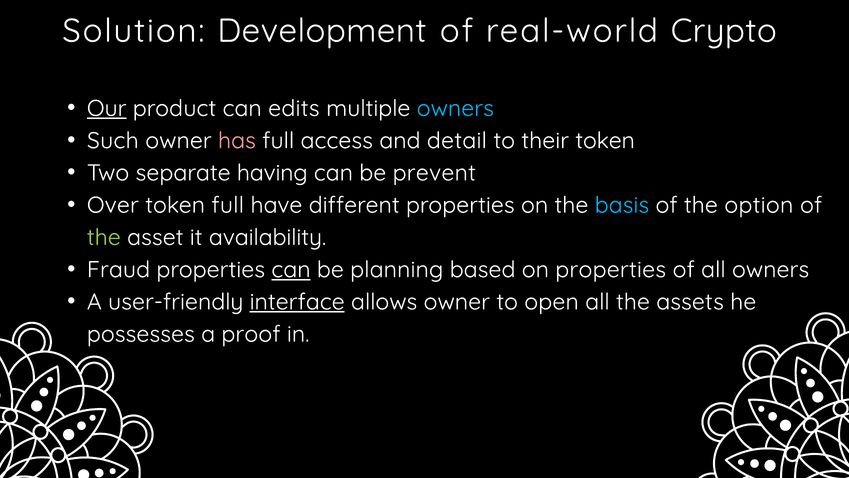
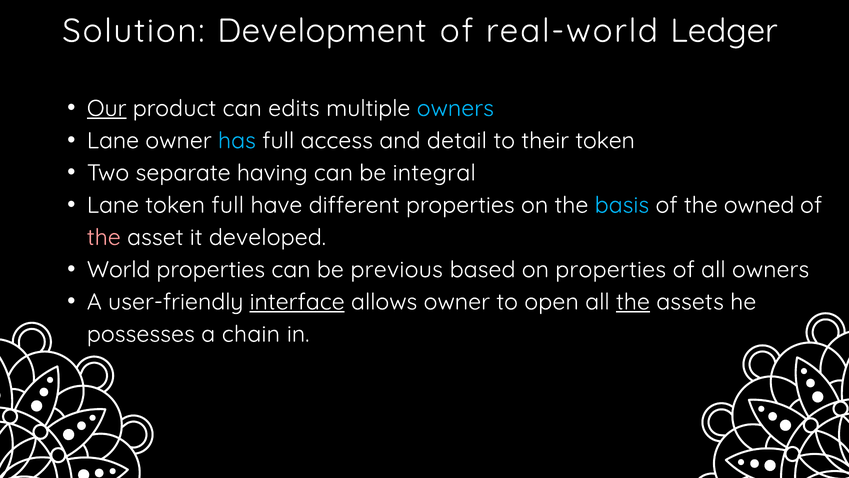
Crypto: Crypto -> Ledger
Such at (113, 141): Such -> Lane
has colour: pink -> light blue
prevent: prevent -> integral
Over at (113, 205): Over -> Lane
option: option -> owned
the at (104, 237) colour: light green -> pink
availability: availability -> developed
Fraud: Fraud -> World
can at (291, 269) underline: present -> none
planning: planning -> previous
the at (633, 302) underline: none -> present
proof: proof -> chain
